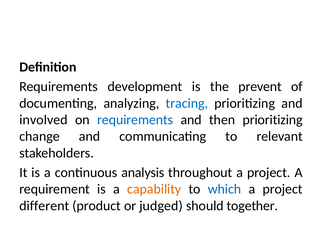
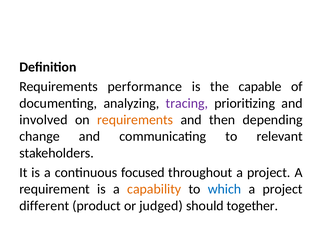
development: development -> performance
prevent: prevent -> capable
tracing colour: blue -> purple
requirements at (135, 120) colour: blue -> orange
then prioritizing: prioritizing -> depending
analysis: analysis -> focused
